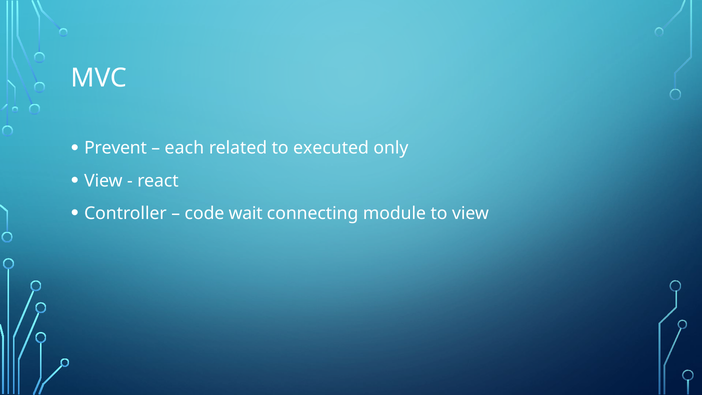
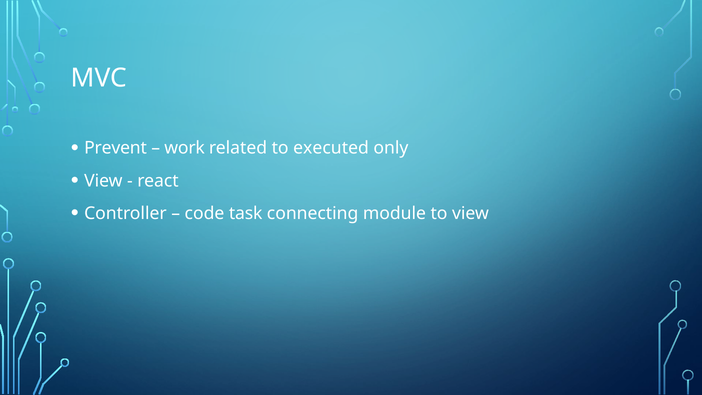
each: each -> work
wait: wait -> task
